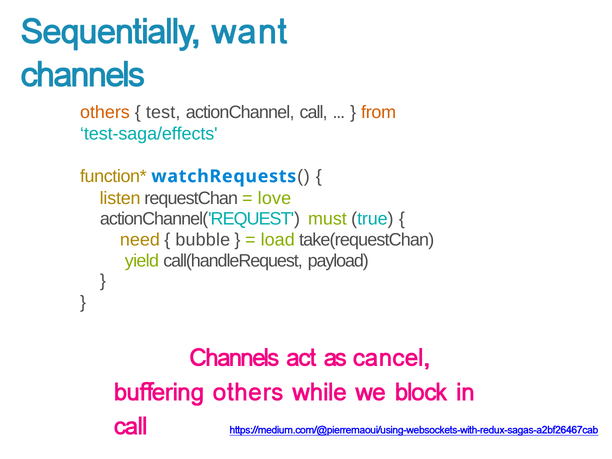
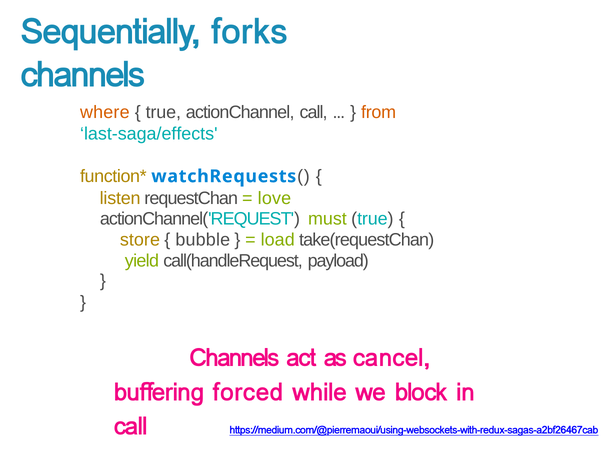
want: want -> forks
others at (105, 112): others -> where
test at (163, 112): test -> true
test-saga/effects: test-saga/effects -> last-saga/effects
need: need -> store
buﬀering others: others -> forced
